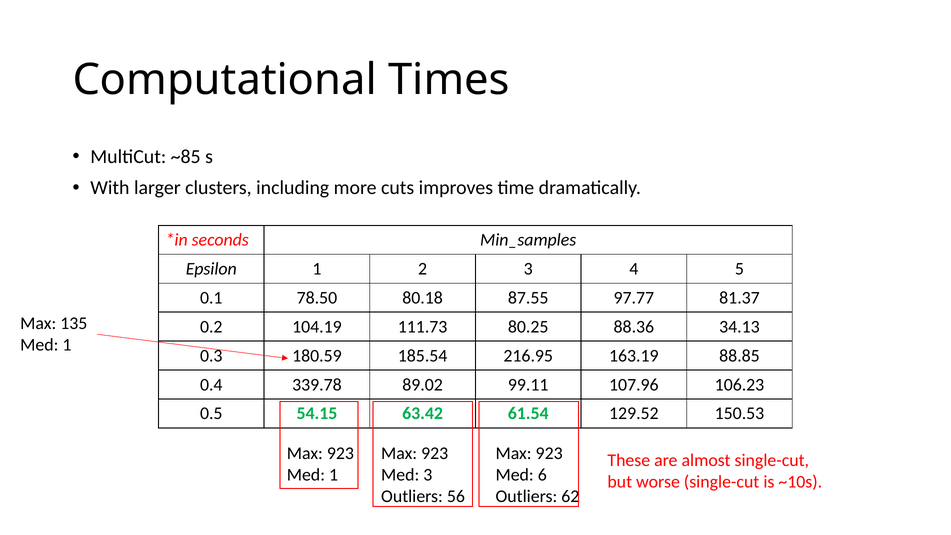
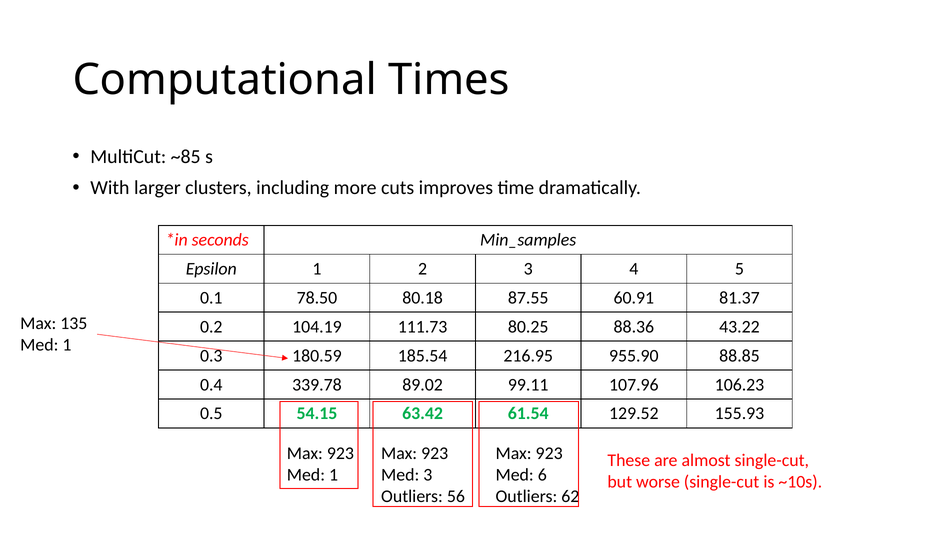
97.77: 97.77 -> 60.91
34.13: 34.13 -> 43.22
163.19: 163.19 -> 955.90
150.53: 150.53 -> 155.93
